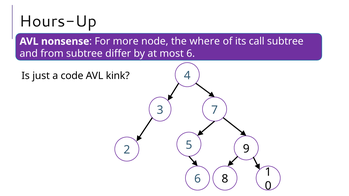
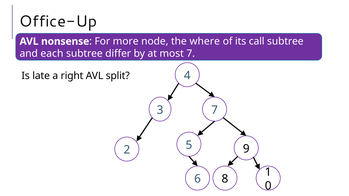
Hours-Up: Hours-Up -> Office-Up
from: from -> each
most 6: 6 -> 7
just: just -> late
code: code -> right
kink: kink -> split
